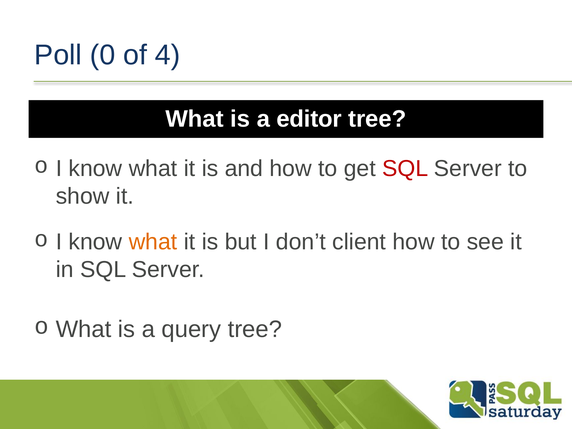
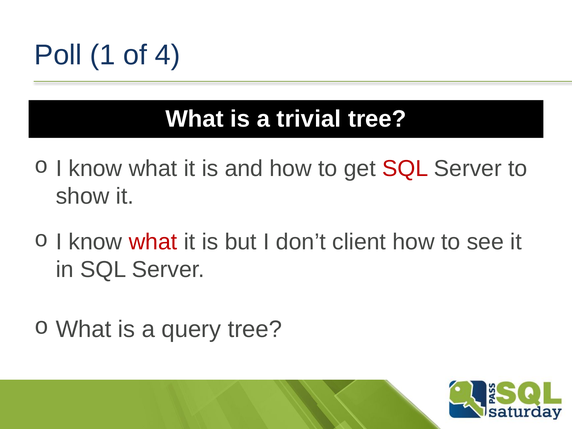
0: 0 -> 1
editor: editor -> trivial
what at (153, 242) colour: orange -> red
